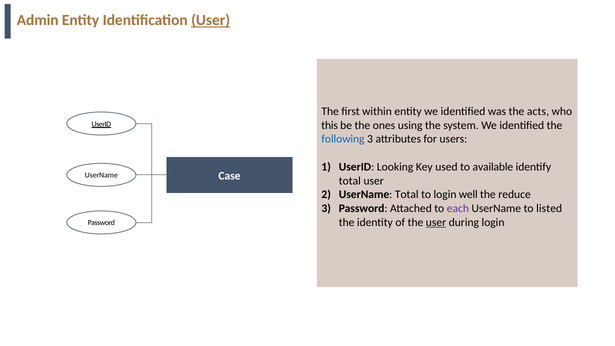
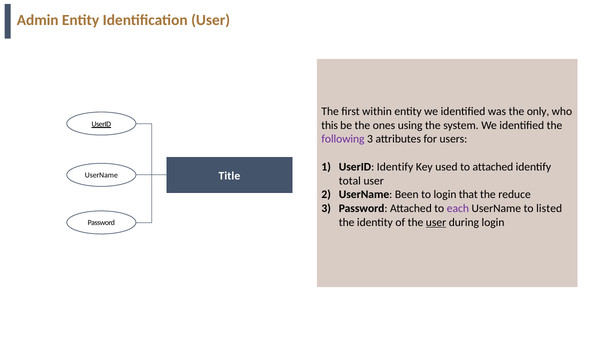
User at (211, 20) underline: present -> none
acts: acts -> only
following colour: blue -> purple
UserID Looking: Looking -> Identify
to available: available -> attached
Case: Case -> Title
UserName Total: Total -> Been
well: well -> that
